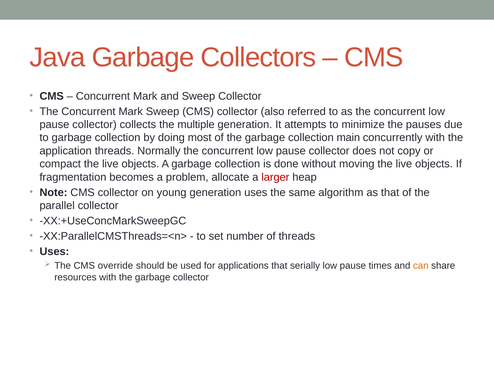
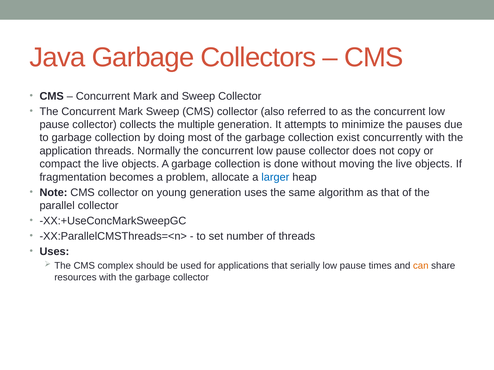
main: main -> exist
larger colour: red -> blue
override: override -> complex
